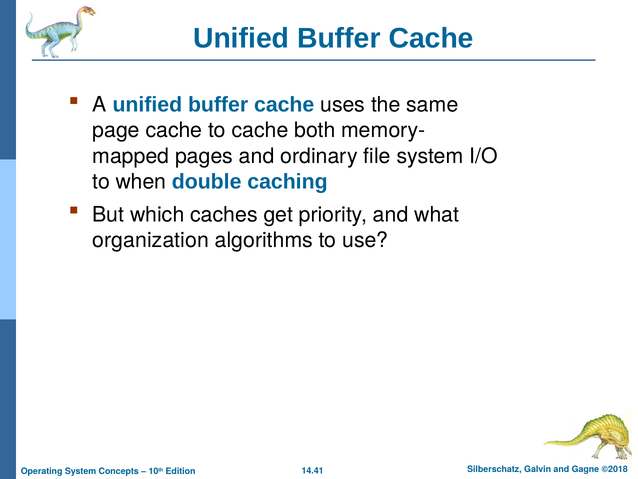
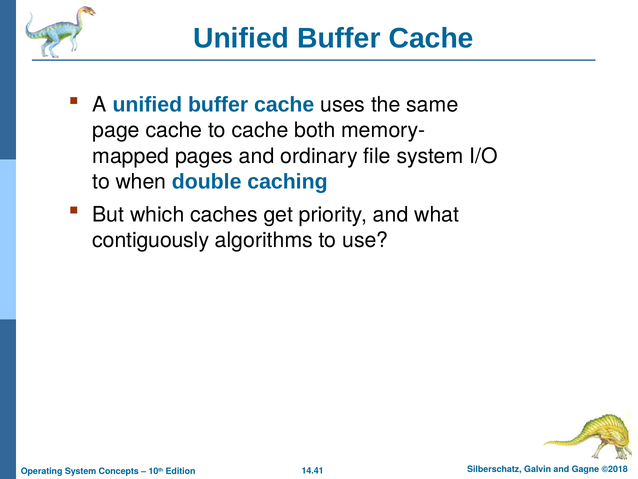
organization: organization -> contiguously
